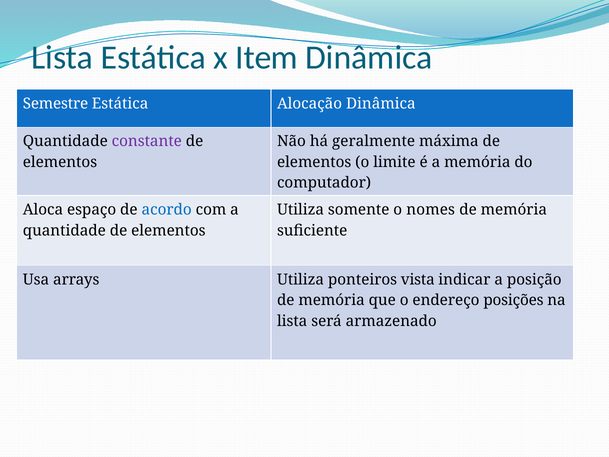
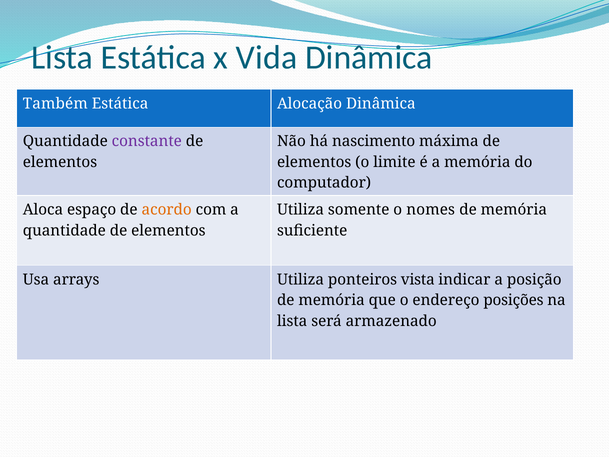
Item: Item -> Vida
Semestre: Semestre -> Também
geralmente: geralmente -> nascimento
acordo colour: blue -> orange
